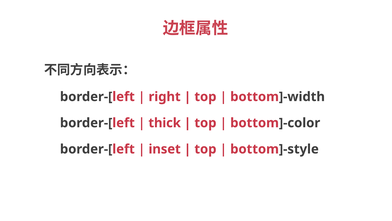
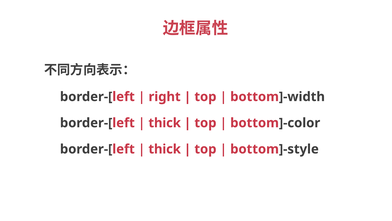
inset at (165, 149): inset -> thick
